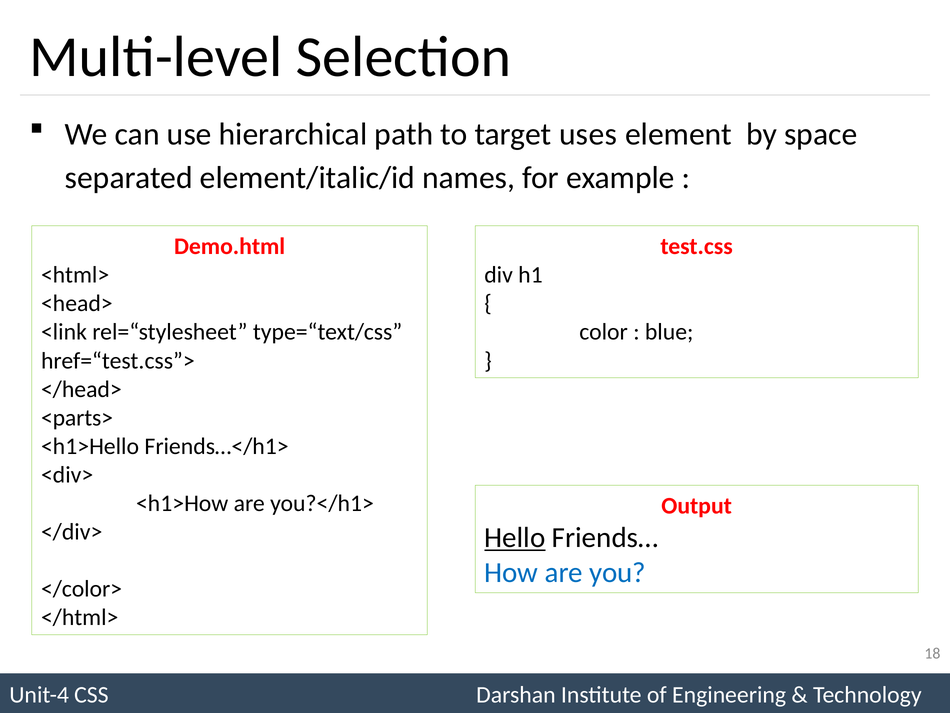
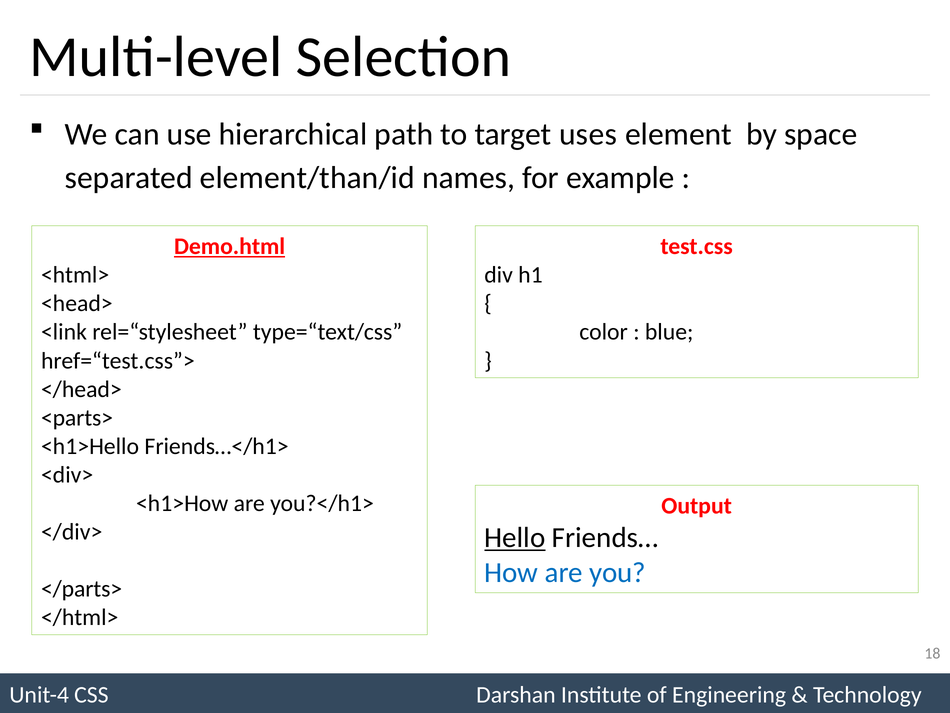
element/italic/id: element/italic/id -> element/than/id
Demo.html underline: none -> present
</color>: </color> -> </parts>
